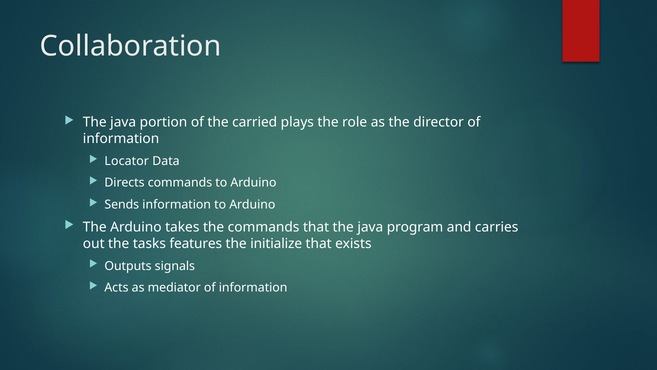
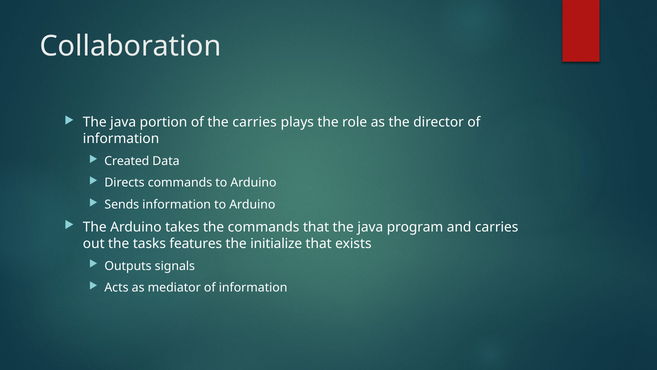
the carried: carried -> carries
Locator: Locator -> Created
